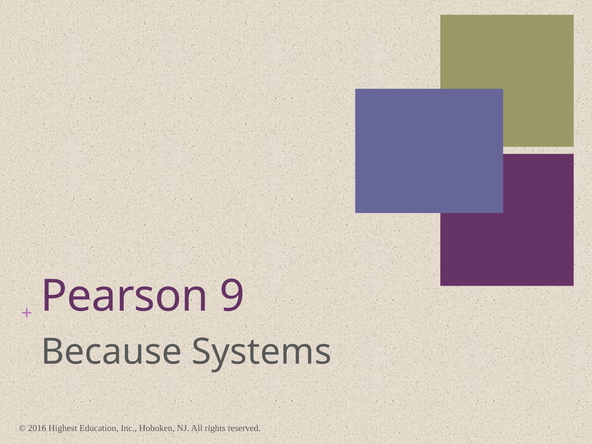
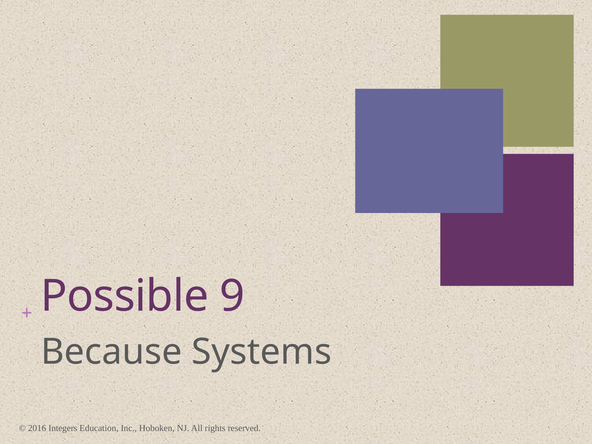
Pearson: Pearson -> Possible
Highest: Highest -> Integers
